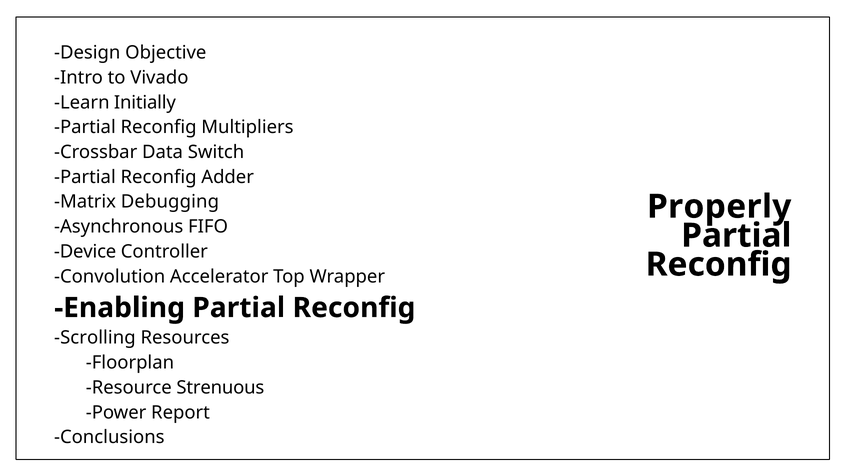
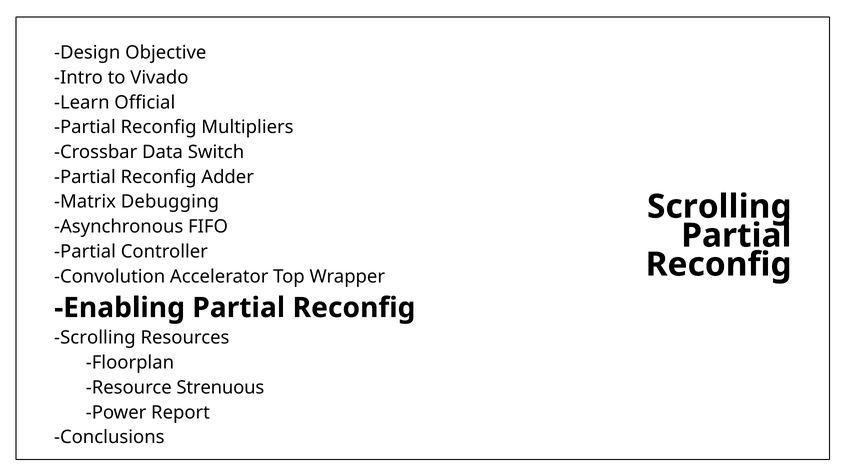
Initially: Initially -> Official
Properly at (719, 207): Properly -> Scrolling
Device at (85, 252): Device -> Partial
